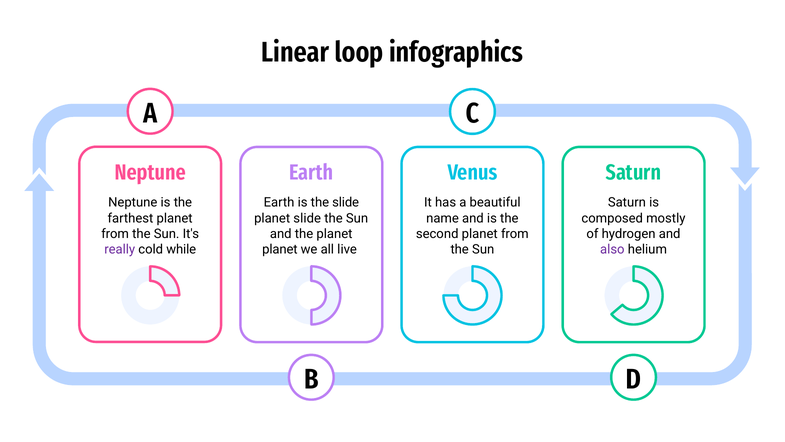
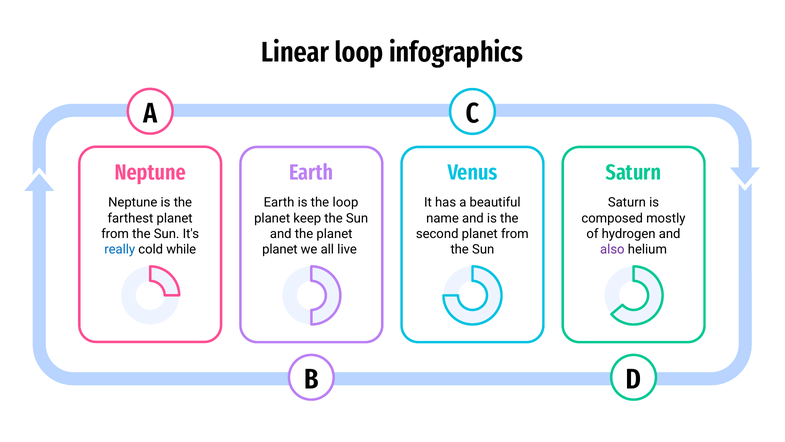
the slide: slide -> loop
planet slide: slide -> keep
really colour: purple -> blue
